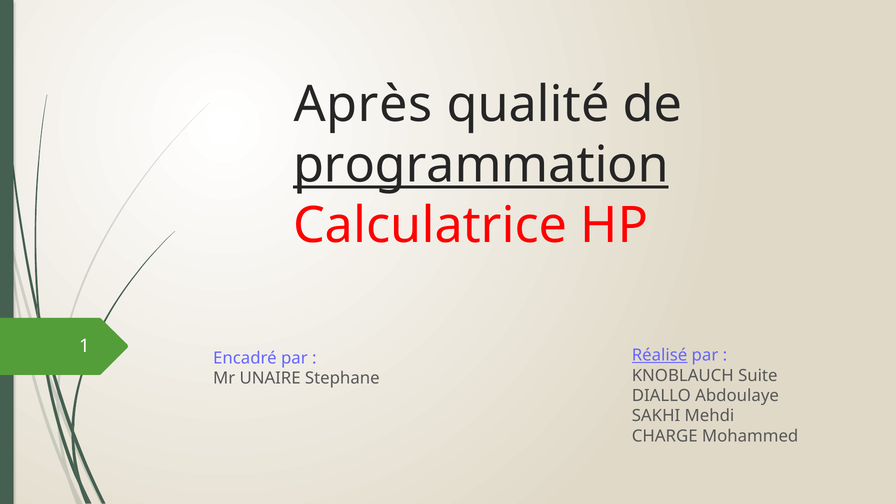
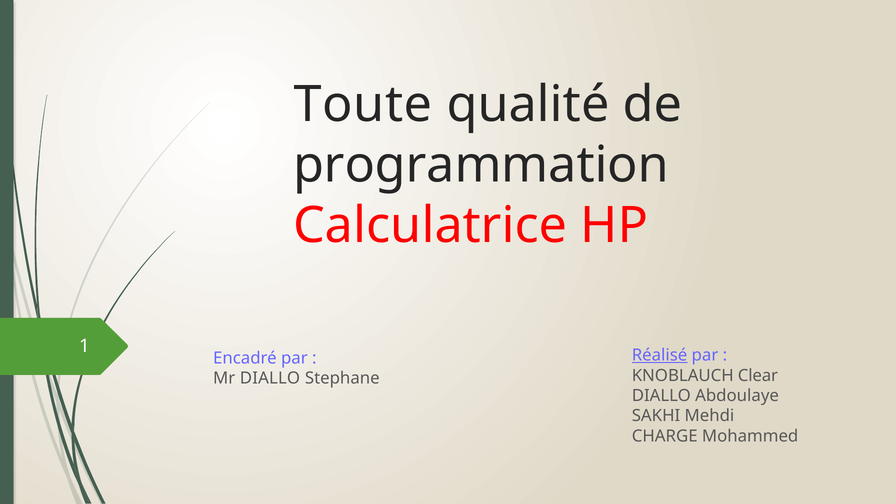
Après: Après -> Toute
programmation underline: present -> none
Suite: Suite -> Clear
Mr UNAIRE: UNAIRE -> DIALLO
